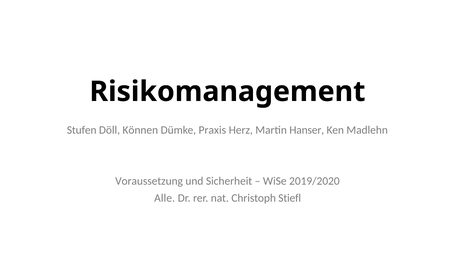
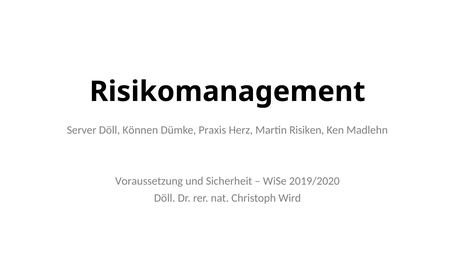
Stufen: Stufen -> Server
Hanser: Hanser -> Risiken
Alle at (165, 198): Alle -> Döll
Stiefl: Stiefl -> Wird
